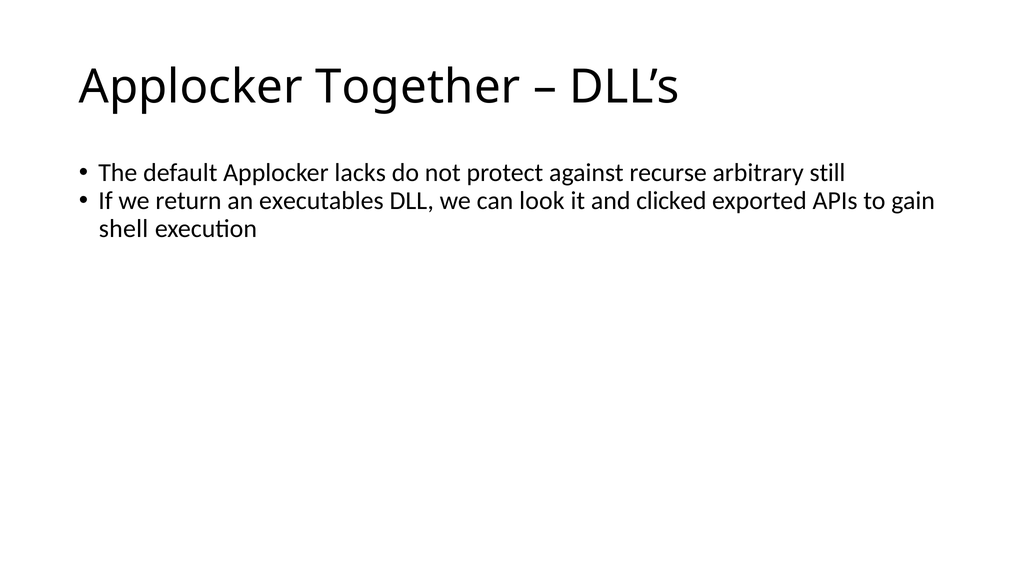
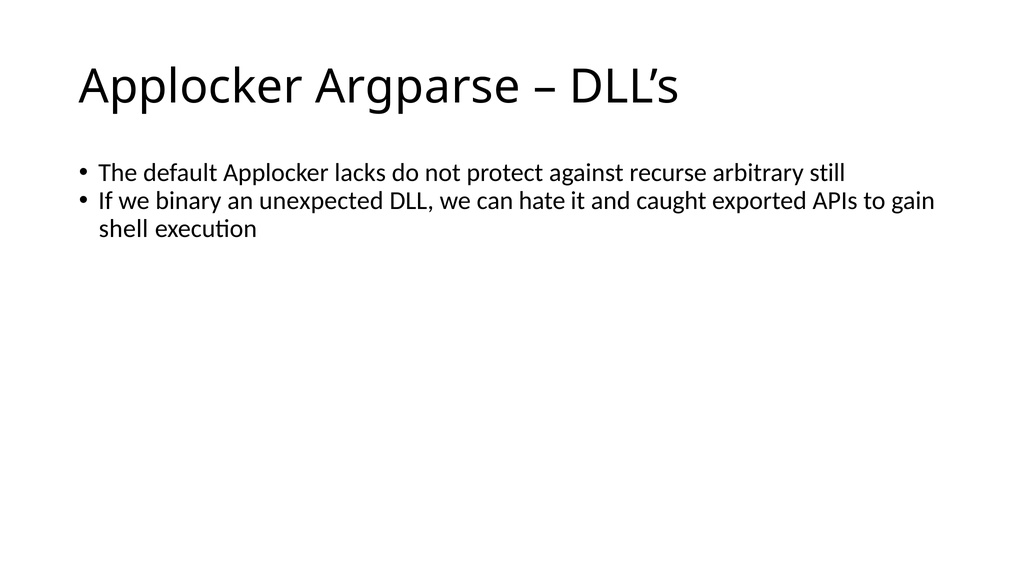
Together: Together -> Argparse
return: return -> binary
executables: executables -> unexpected
look: look -> hate
clicked: clicked -> caught
